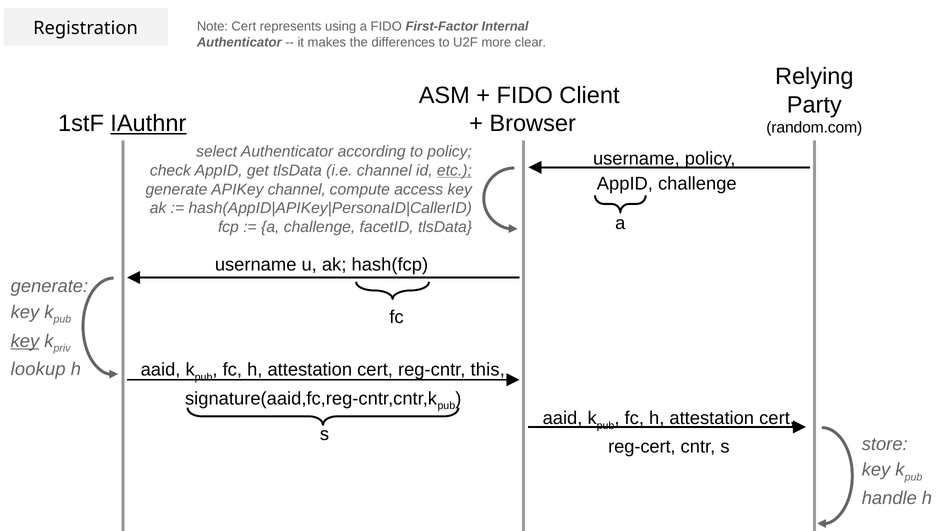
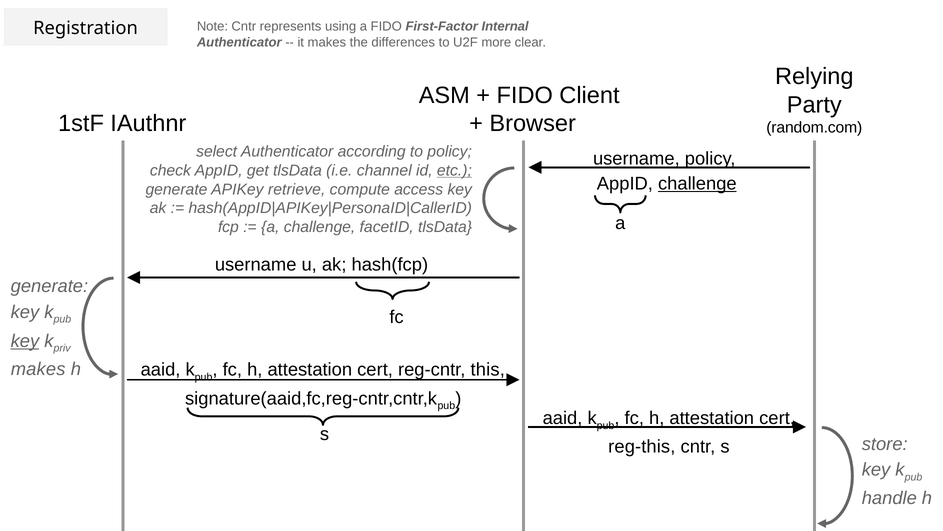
Note Cert: Cert -> Cntr
IAuthnr underline: present -> none
challenge at (697, 184) underline: none -> present
APIKey channel: channel -> retrieve
lookup at (38, 369): lookup -> makes
reg-cert: reg-cert -> reg-this
